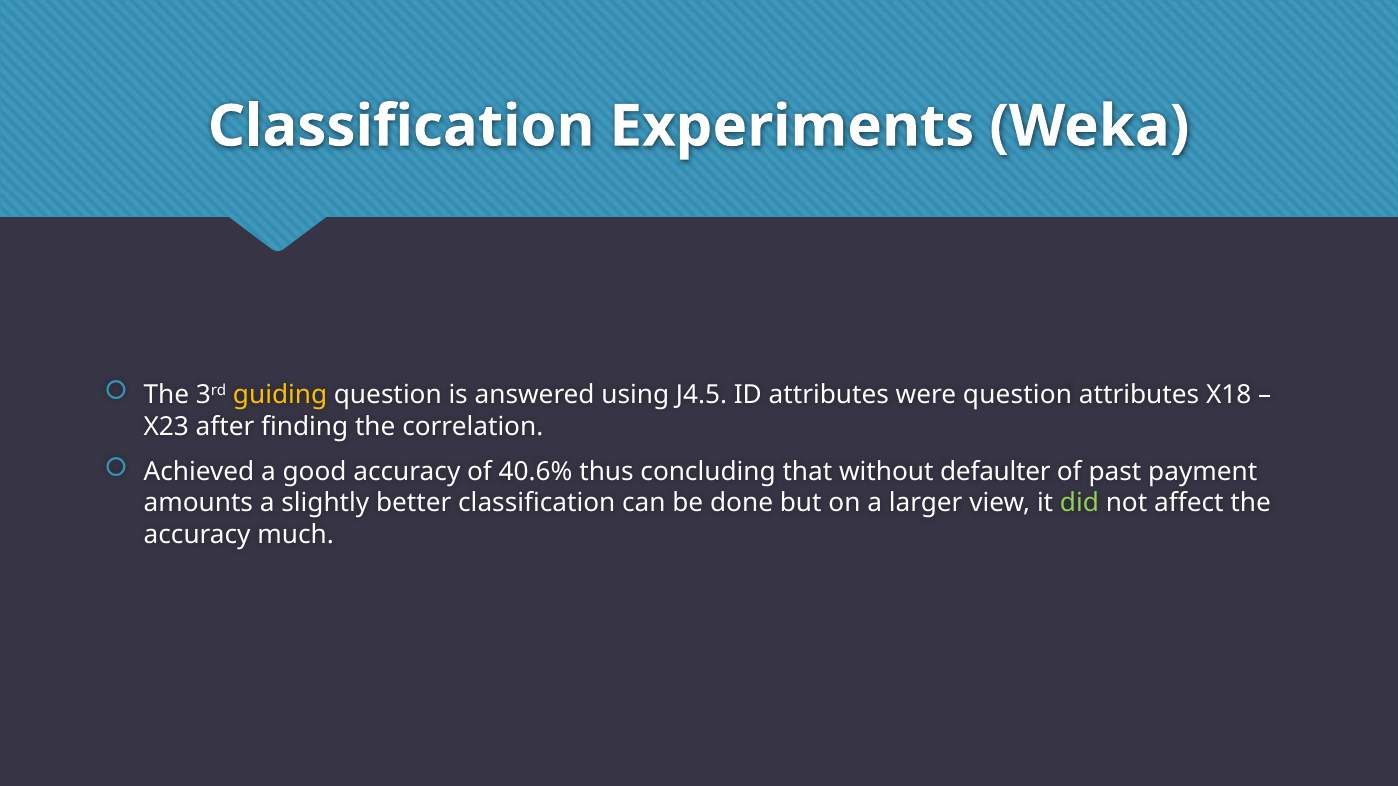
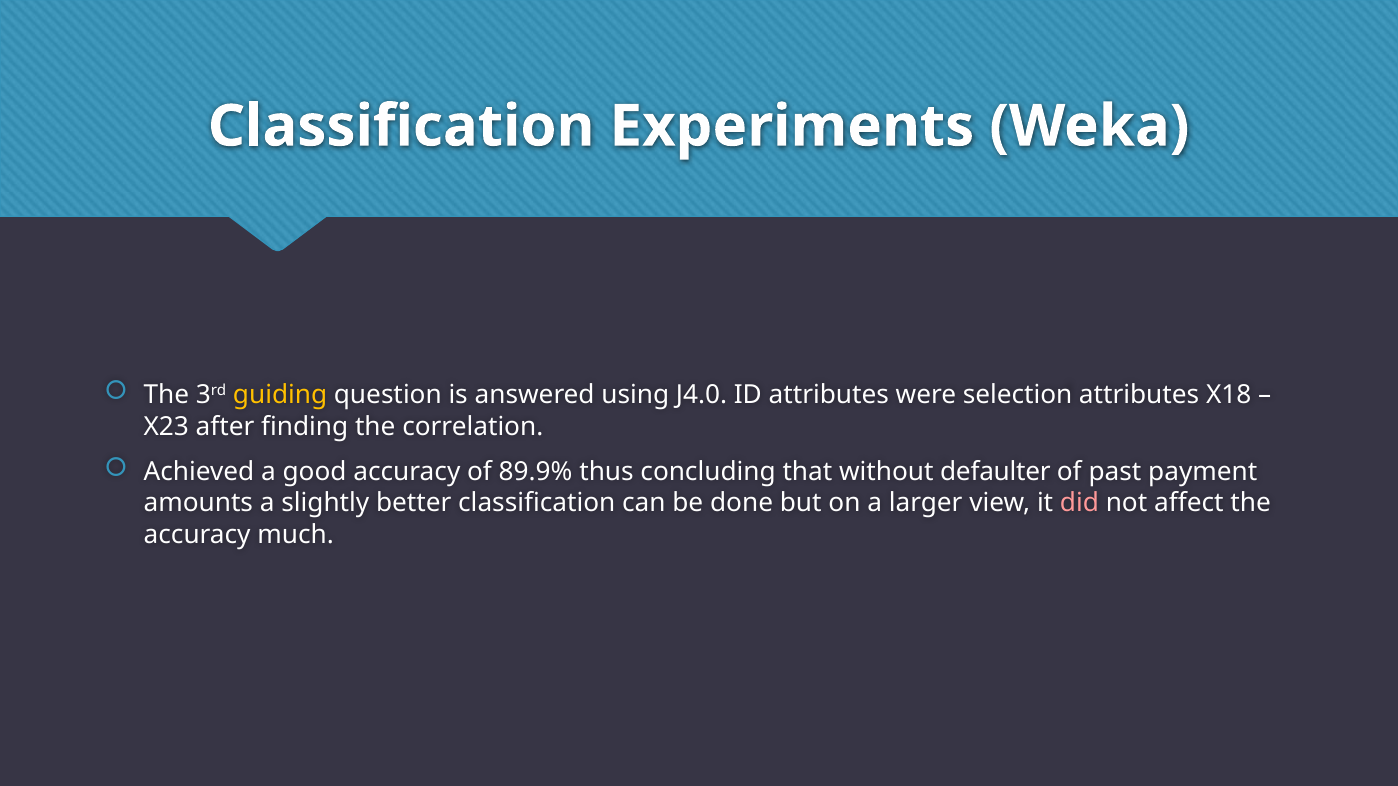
J4.5: J4.5 -> J4.0
were question: question -> selection
40.6%: 40.6% -> 89.9%
did colour: light green -> pink
